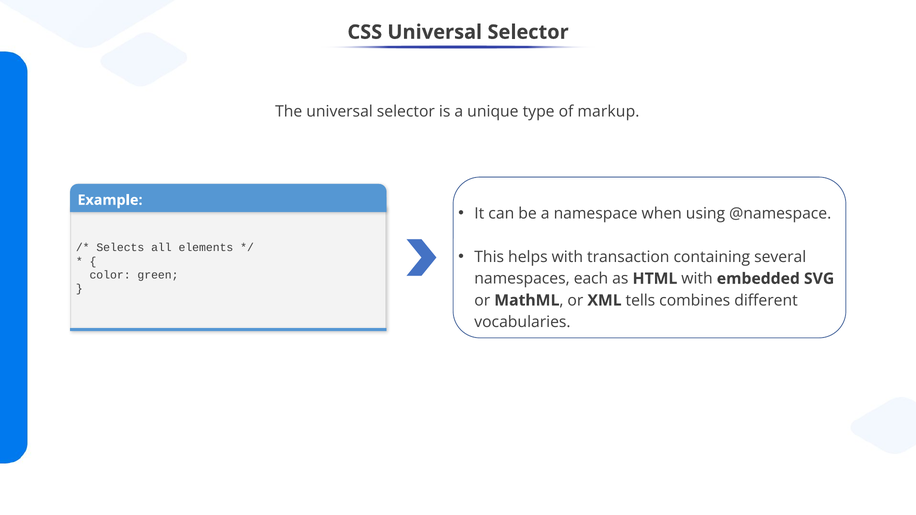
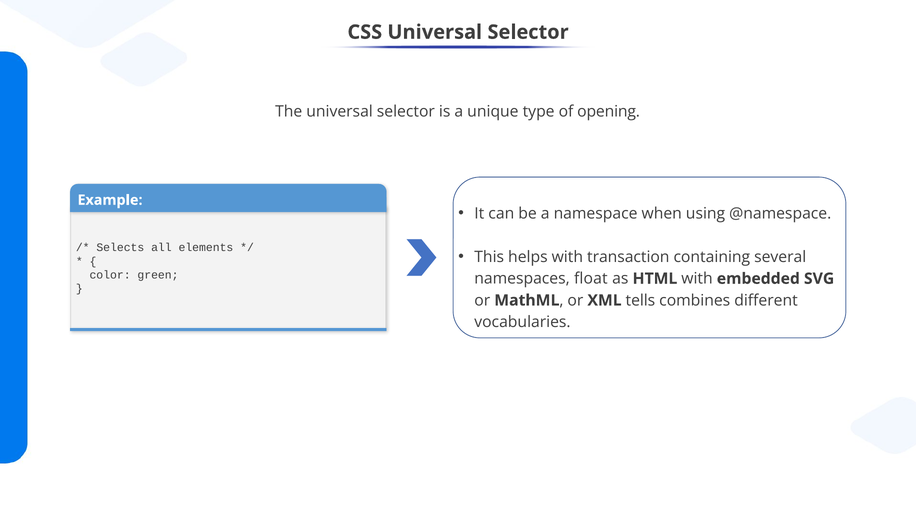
markup: markup -> opening
each: each -> float
